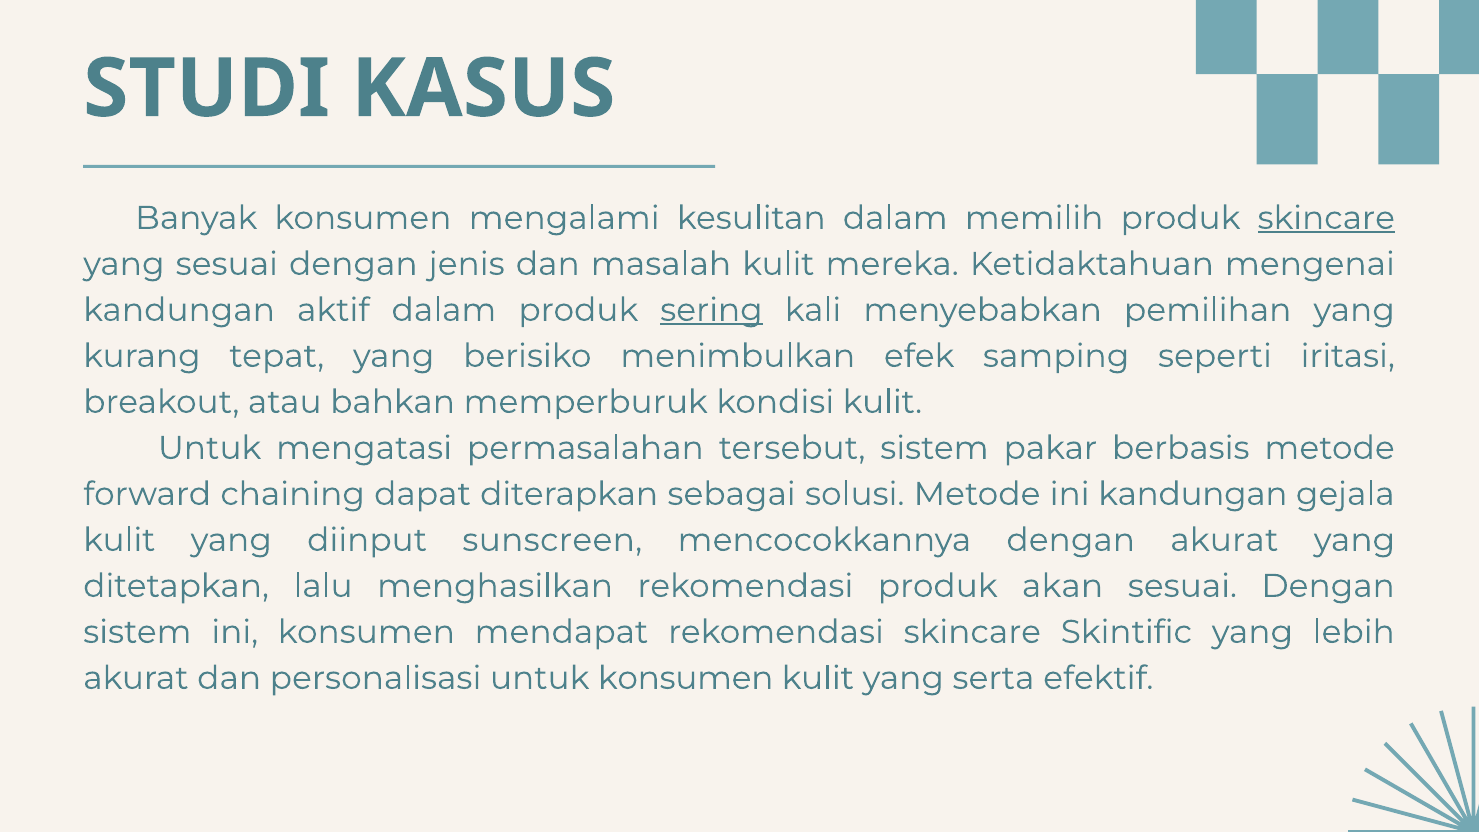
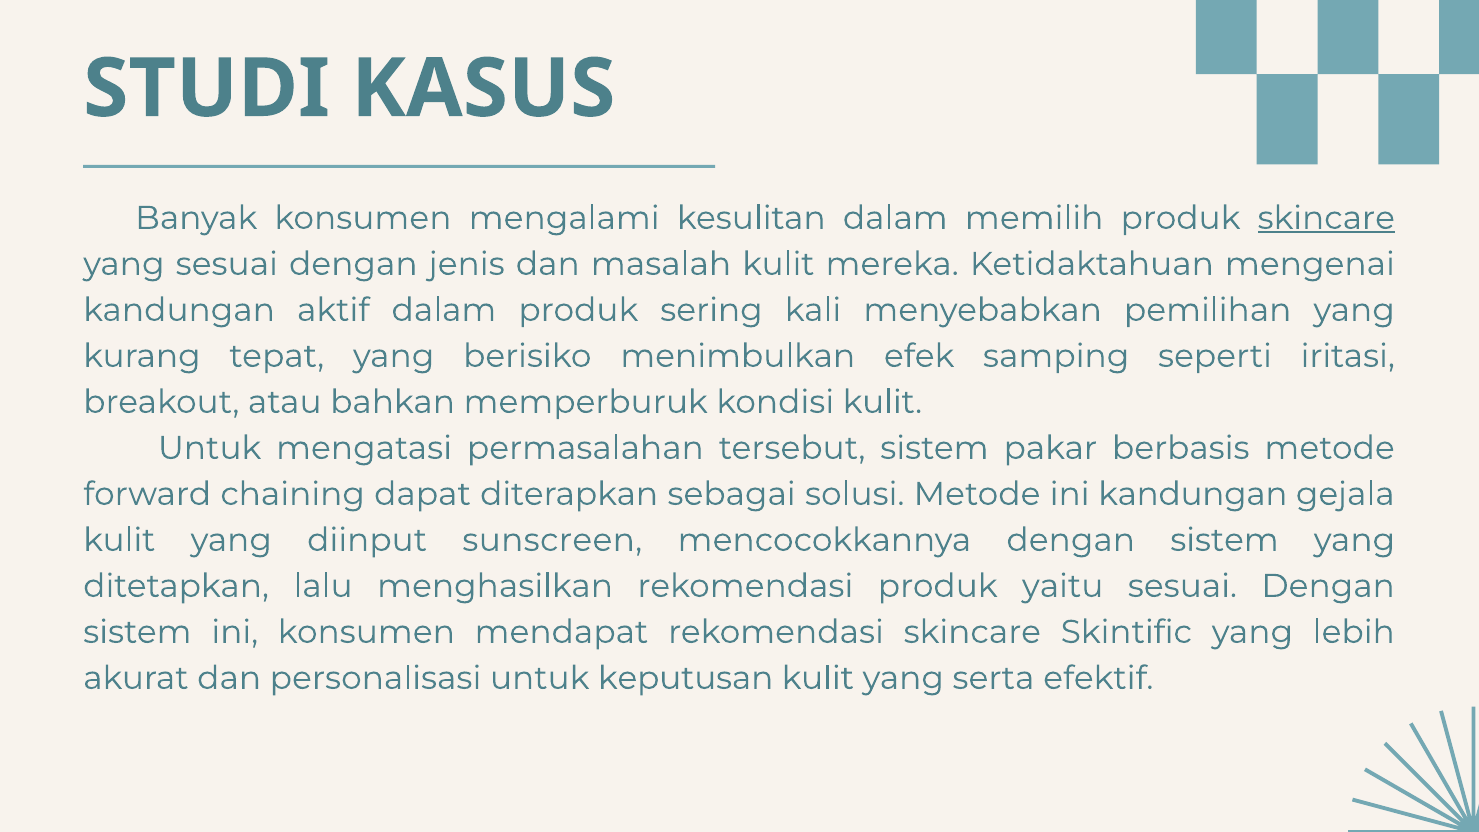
sering underline: present -> none
mencocokkannya dengan akurat: akurat -> sistem
akan: akan -> yaitu
untuk konsumen: konsumen -> keputusan
